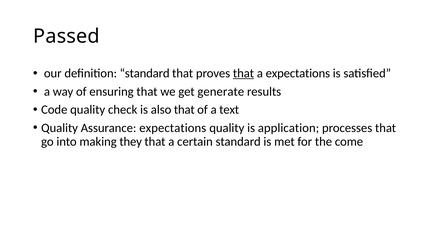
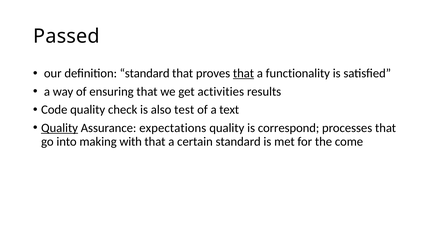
a expectations: expectations -> functionality
generate: generate -> activities
also that: that -> test
Quality at (60, 128) underline: none -> present
application: application -> correspond
they: they -> with
